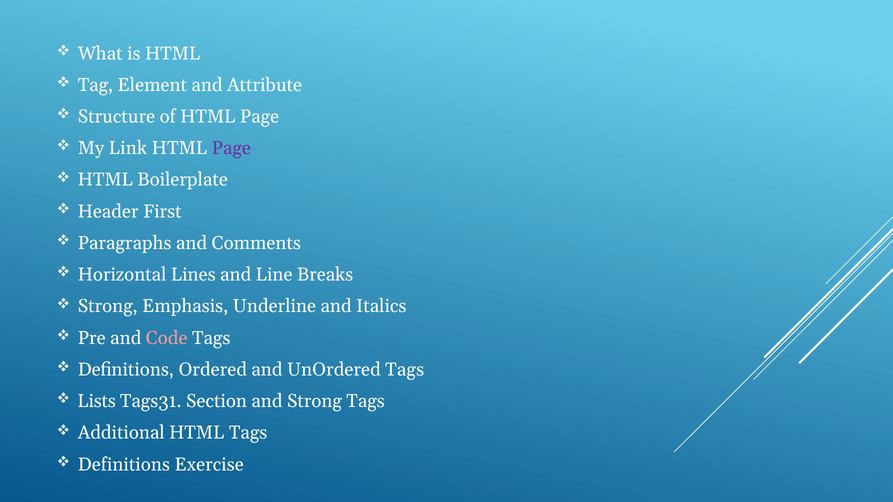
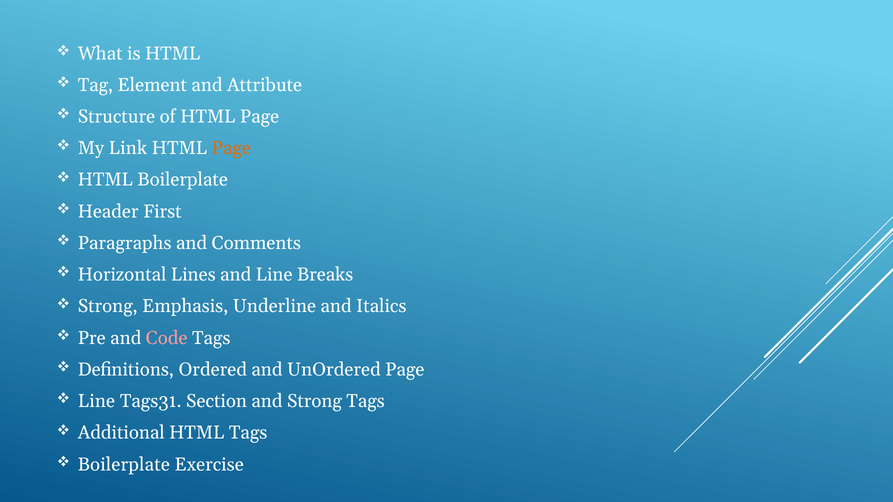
Page at (231, 148) colour: purple -> orange
UnOrdered Tags: Tags -> Page
Lists at (97, 401): Lists -> Line
Definitions at (124, 465): Definitions -> Boilerplate
